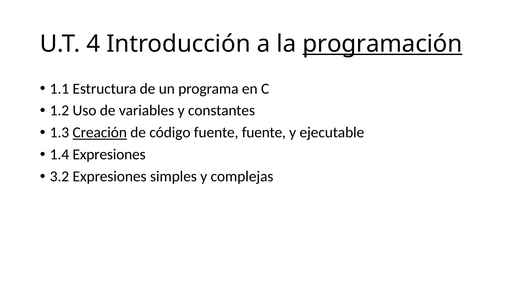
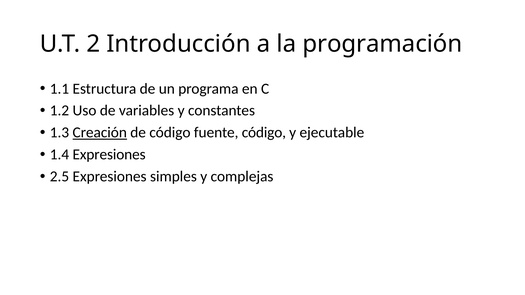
4: 4 -> 2
programación underline: present -> none
fuente fuente: fuente -> código
3.2: 3.2 -> 2.5
